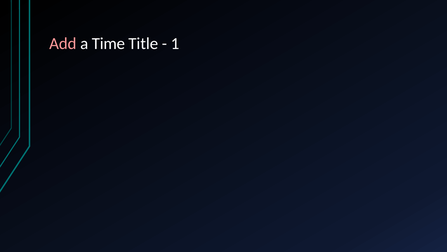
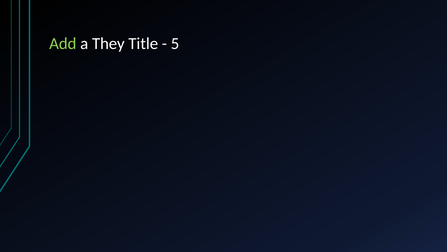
Add colour: pink -> light green
Time: Time -> They
1: 1 -> 5
